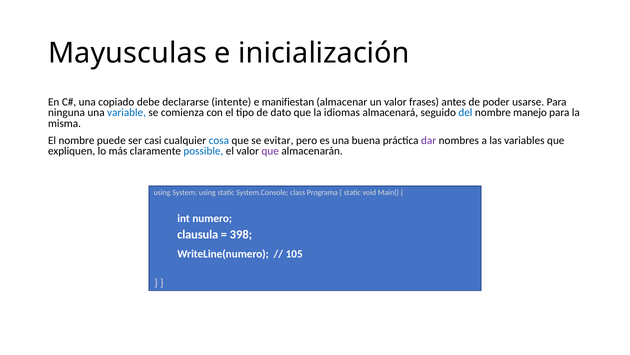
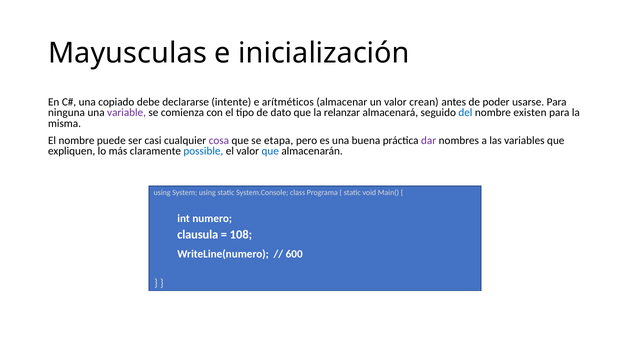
manifiestan: manifiestan -> arítméticos
frases: frases -> crean
variable colour: blue -> purple
idiomas: idiomas -> relanzar
manejo: manejo -> existen
cosa colour: blue -> purple
evitar: evitar -> etapa
que at (270, 151) colour: purple -> blue
398: 398 -> 108
105: 105 -> 600
